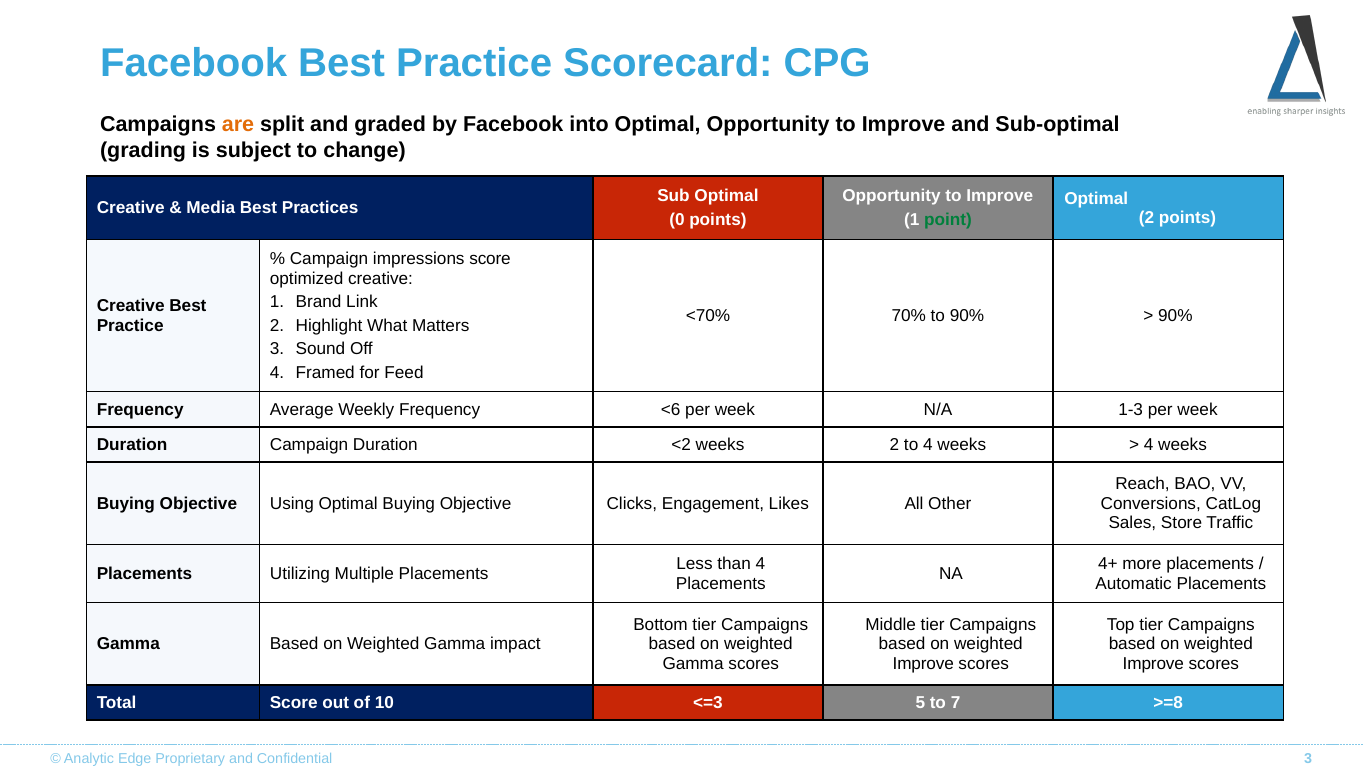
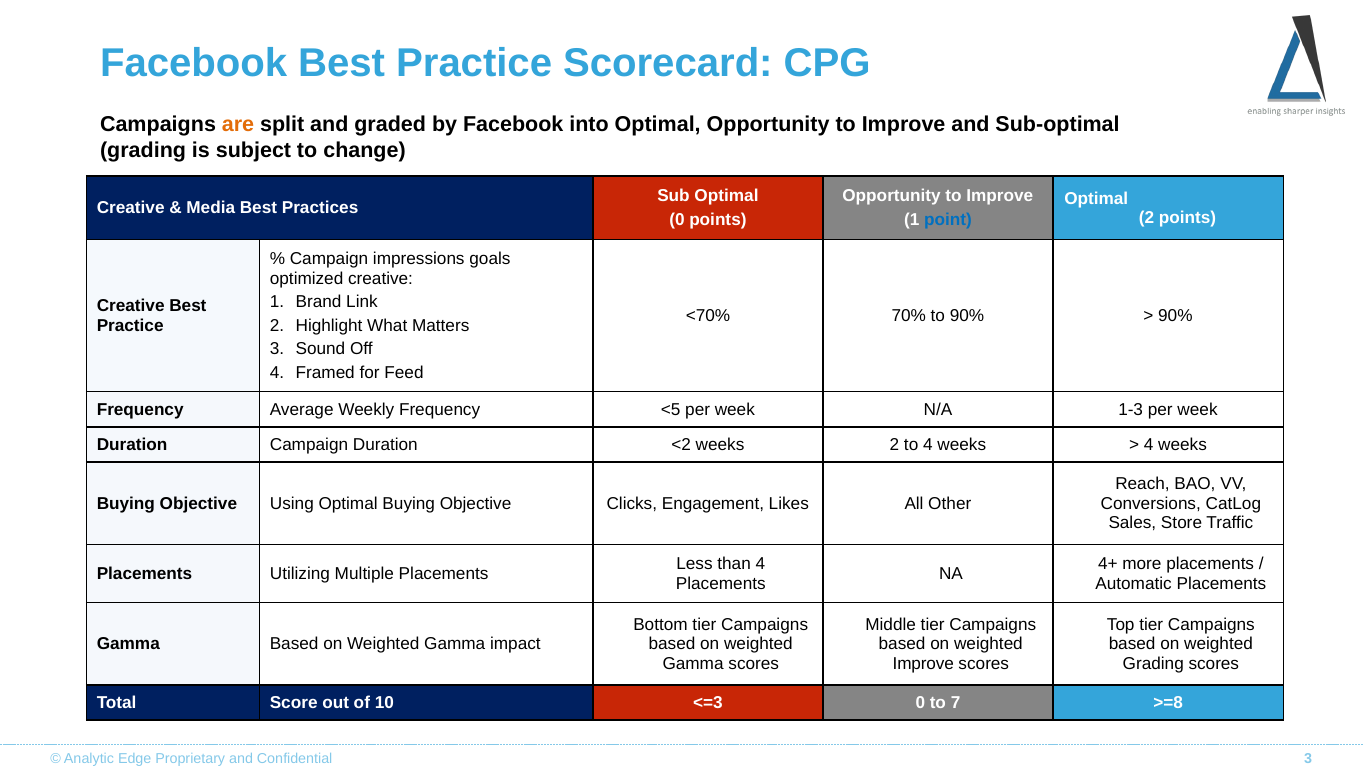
point colour: green -> blue
impressions score: score -> goals
<6: <6 -> <5
Improve at (1153, 664): Improve -> Grading
<=3 5: 5 -> 0
